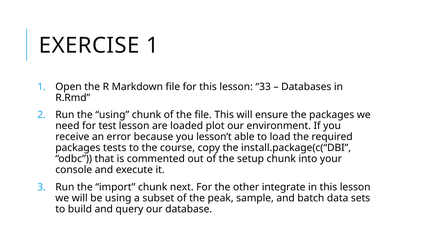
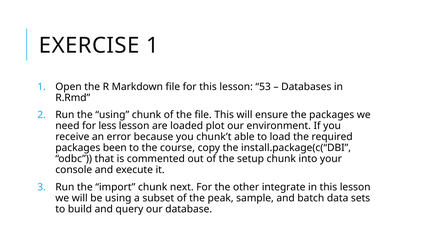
33: 33 -> 53
test: test -> less
lesson’t: lesson’t -> chunk’t
tests: tests -> been
